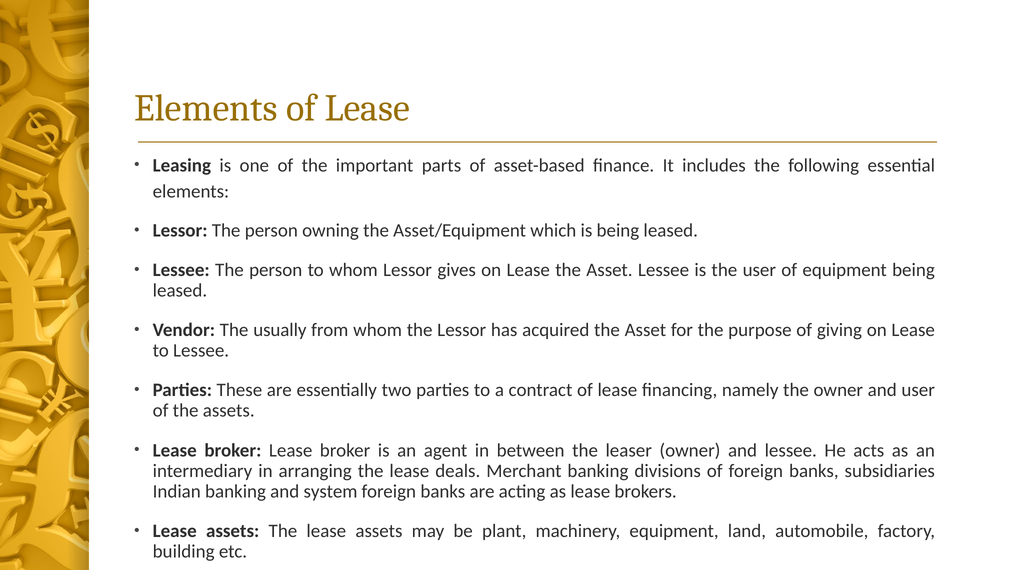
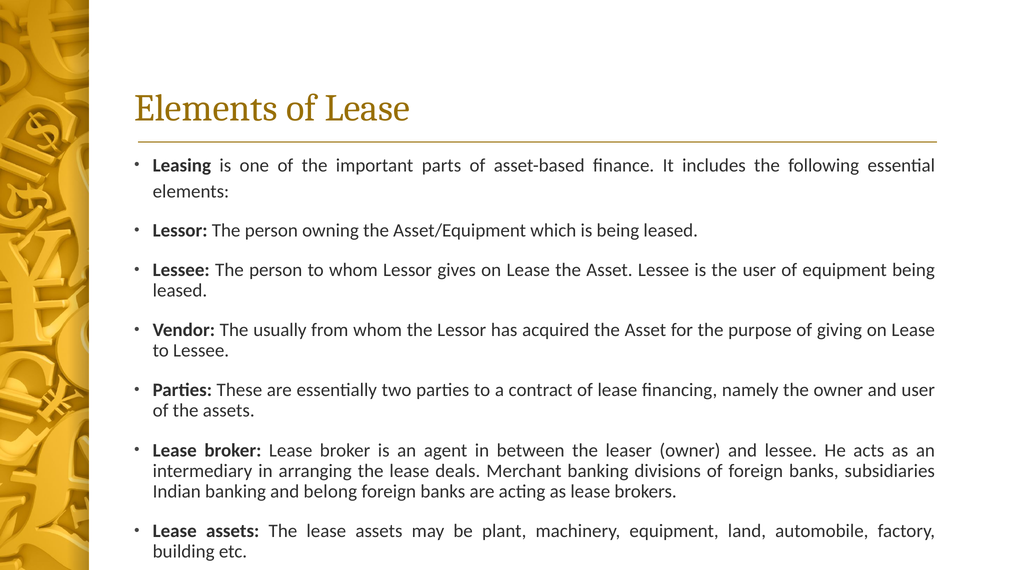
system: system -> belong
